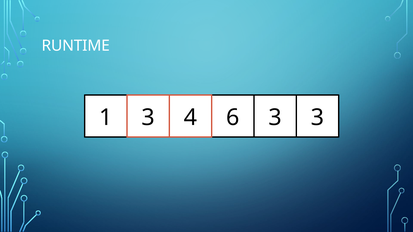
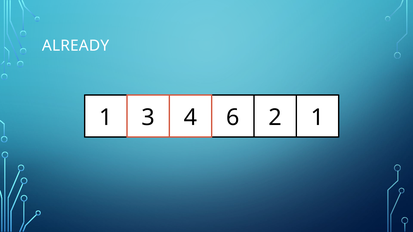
RUNTIME: RUNTIME -> ALREADY
6 3: 3 -> 2
1 3: 3 -> 1
